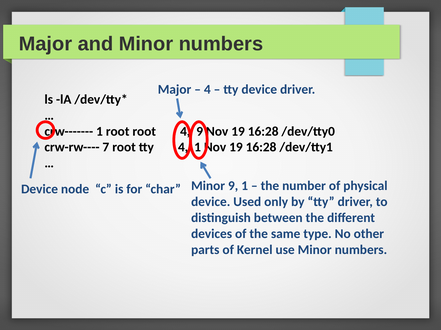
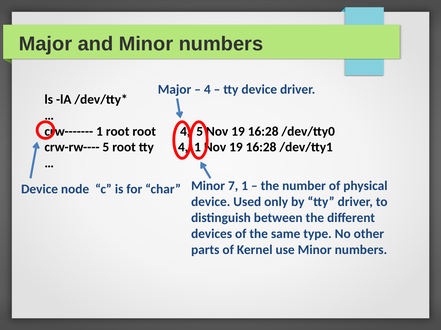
9 at (200, 132): 9 -> 5
crw-rw---- 7: 7 -> 5
Minor 9: 9 -> 7
